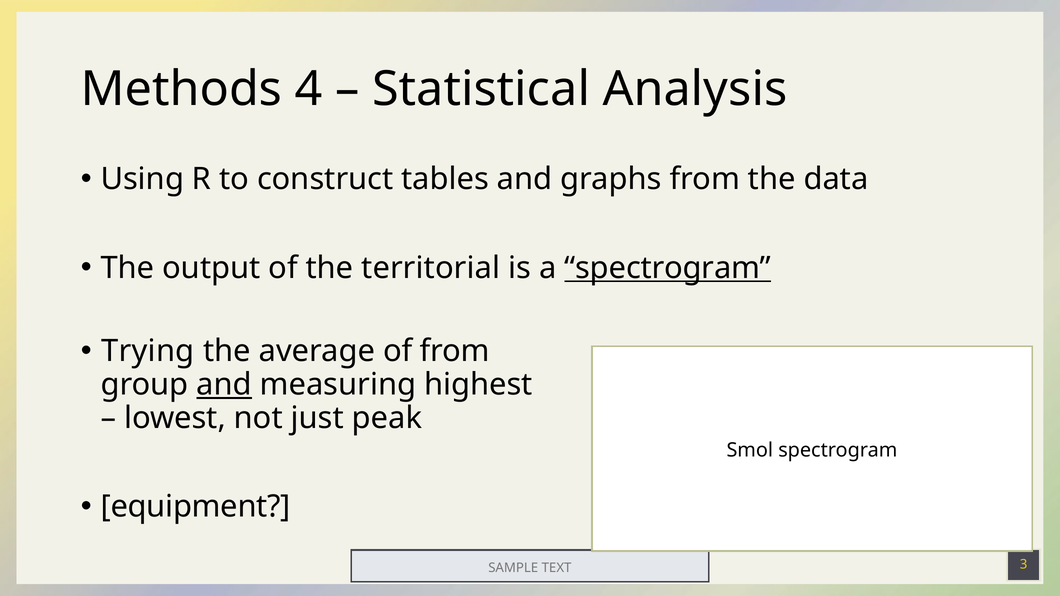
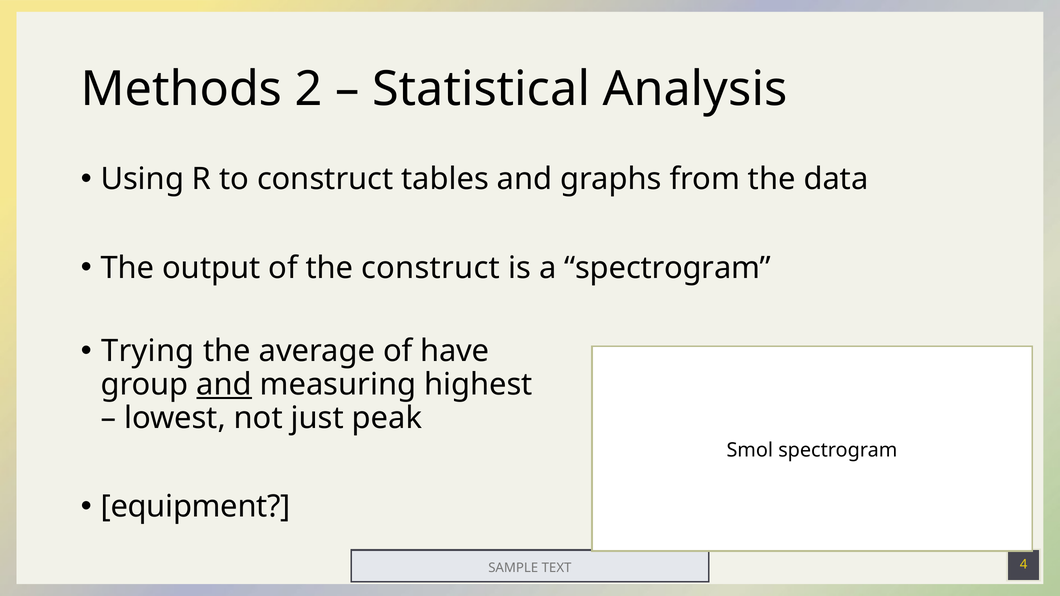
4: 4 -> 2
the territorial: territorial -> construct
spectrogram at (668, 268) underline: present -> none
of from: from -> have
3: 3 -> 4
